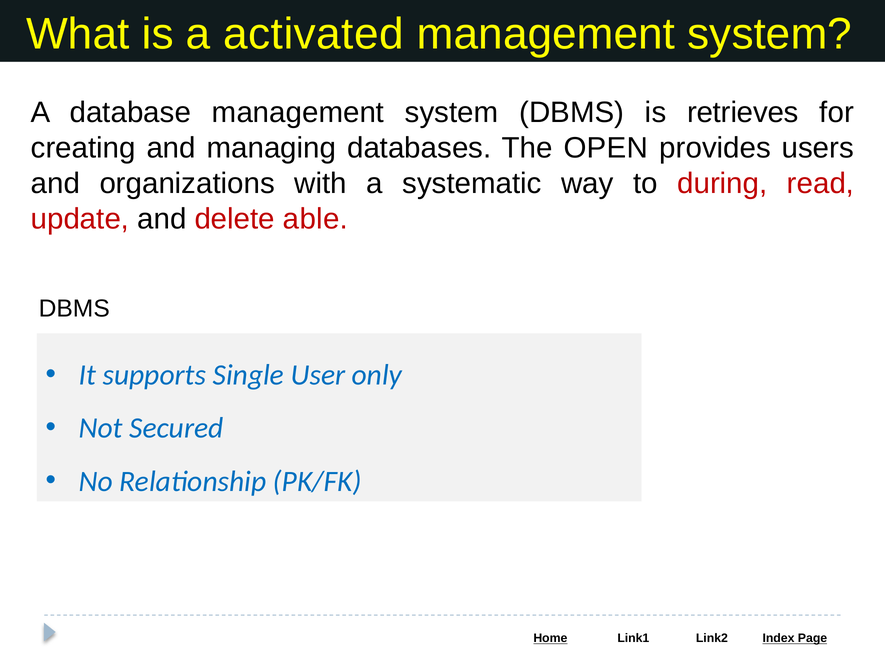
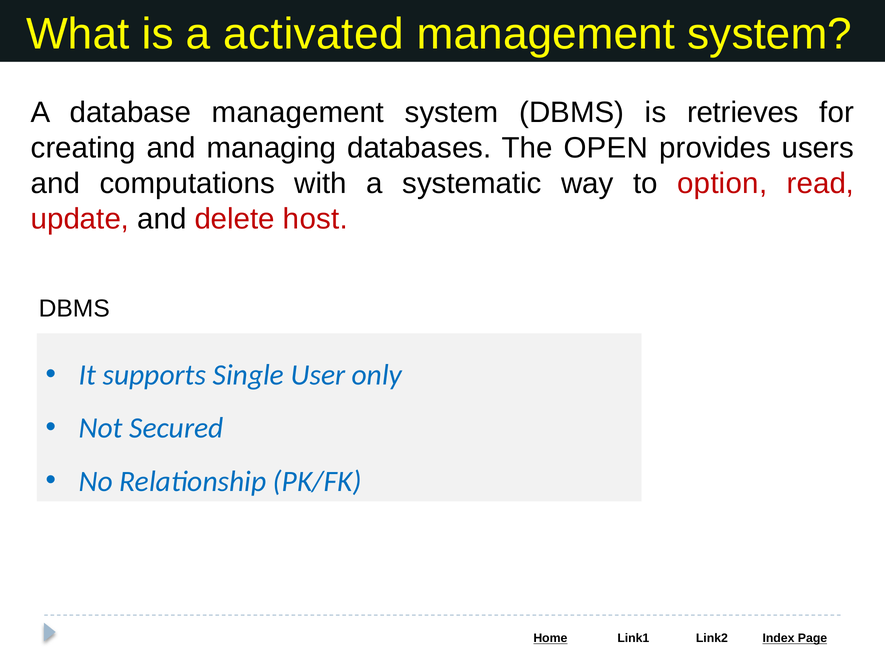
organizations: organizations -> computations
during: during -> option
able: able -> host
